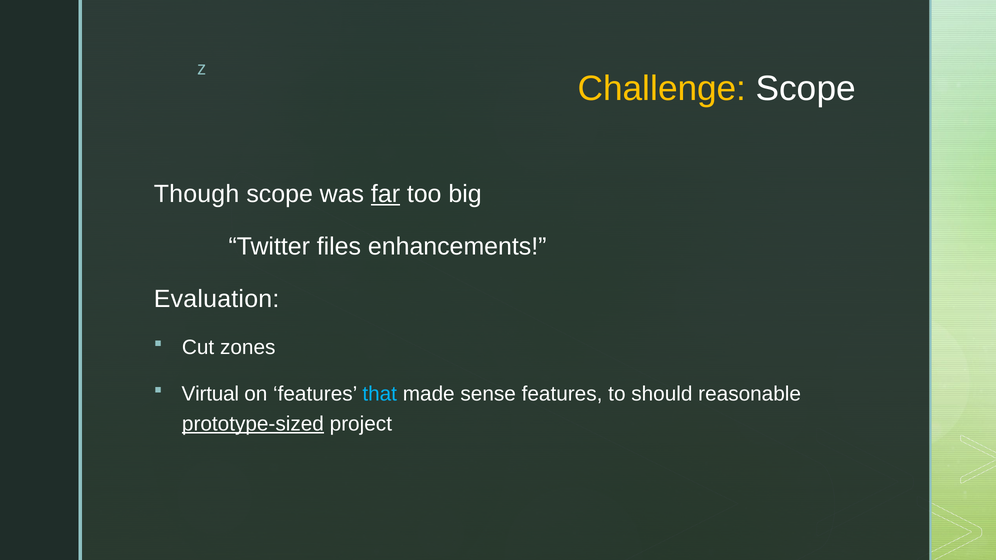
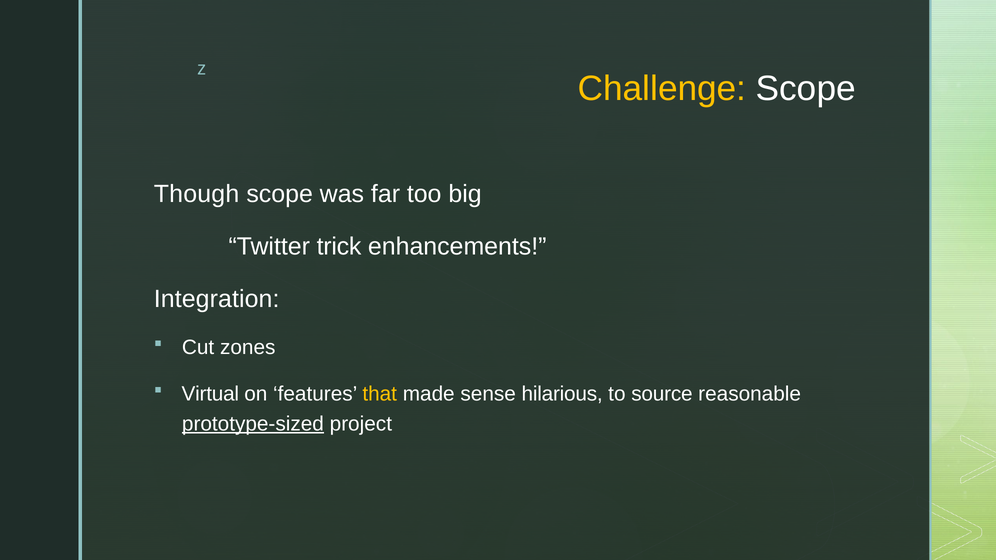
far underline: present -> none
files: files -> trick
Evaluation: Evaluation -> Integration
that colour: light blue -> yellow
sense features: features -> hilarious
should: should -> source
